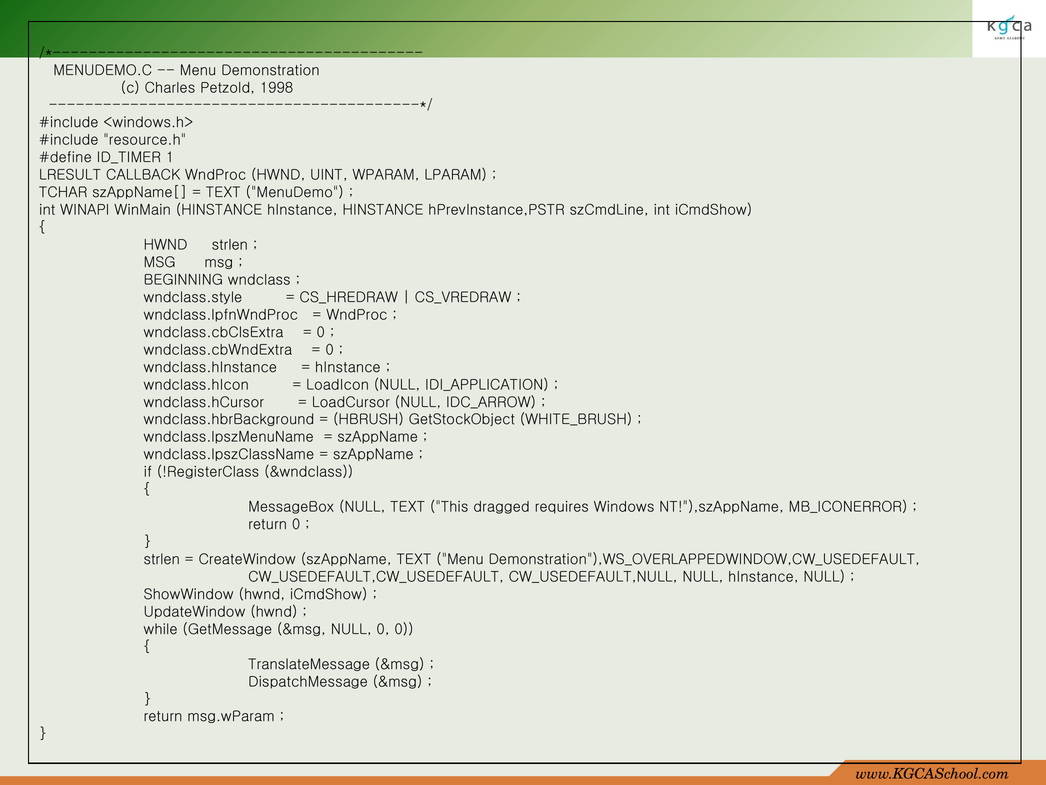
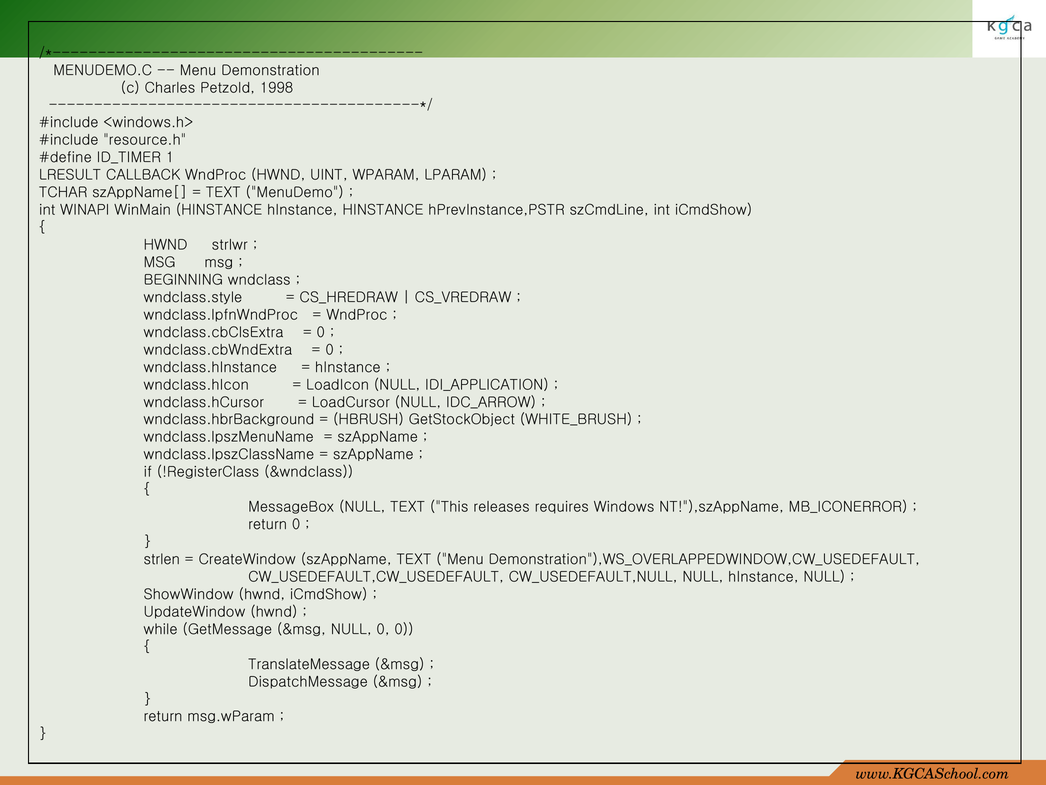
HWND strlen: strlen -> strlwr
dragged: dragged -> releases
